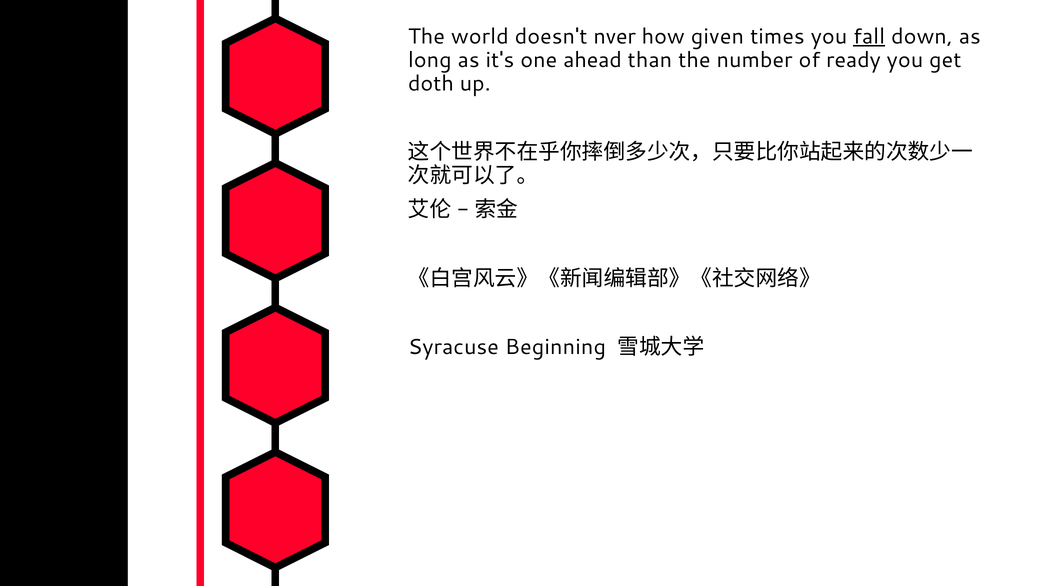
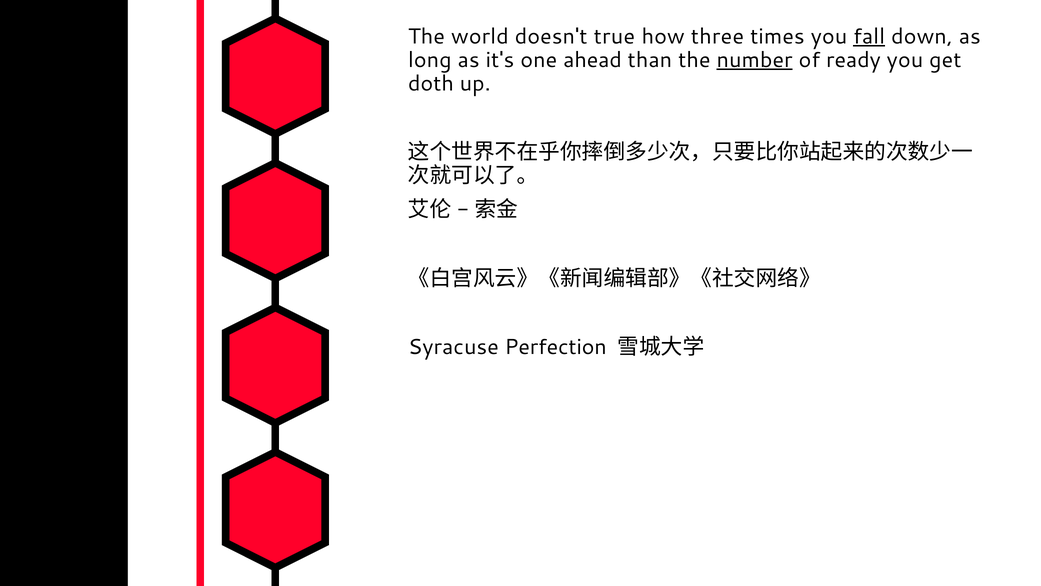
nver: nver -> true
given: given -> three
number underline: none -> present
Beginning: Beginning -> Perfection
